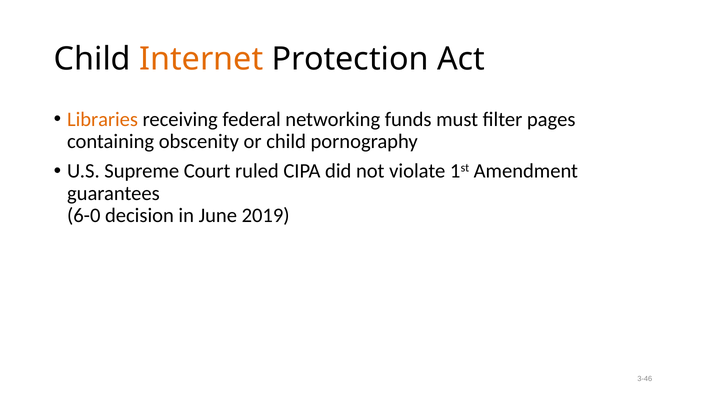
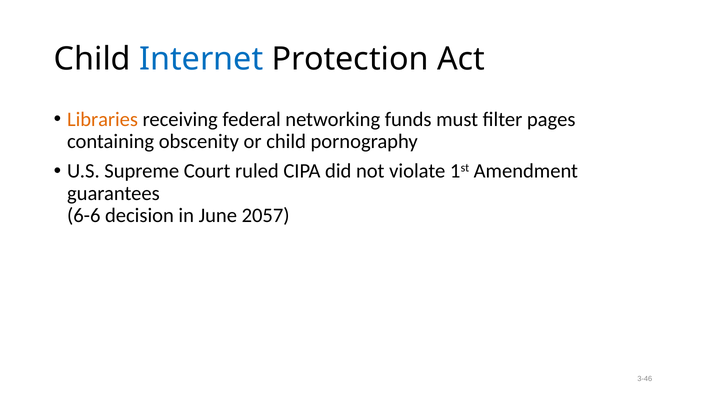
Internet colour: orange -> blue
6-0: 6-0 -> 6-6
2019: 2019 -> 2057
